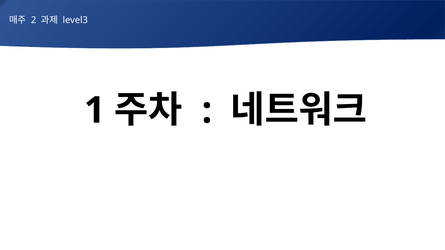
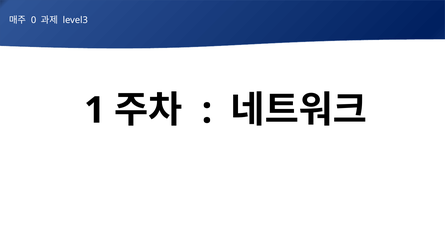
2: 2 -> 0
